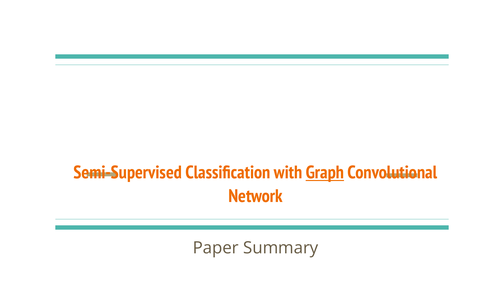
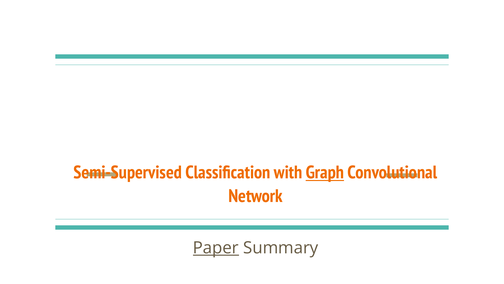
Paper underline: none -> present
